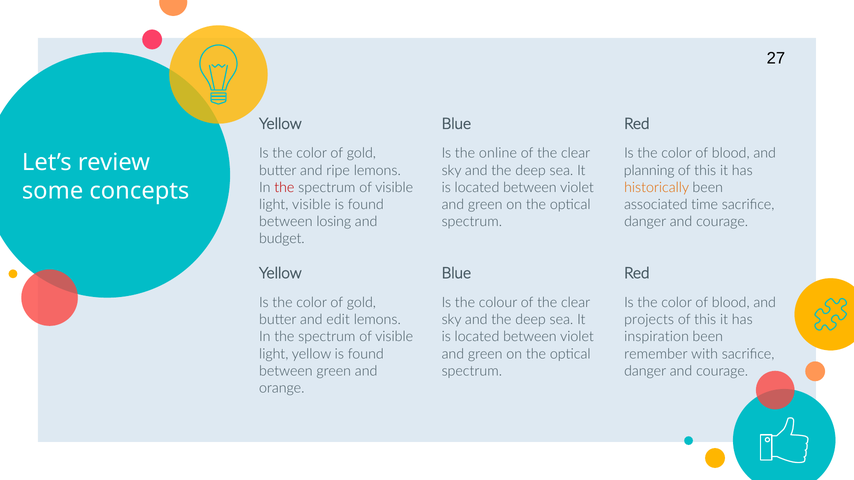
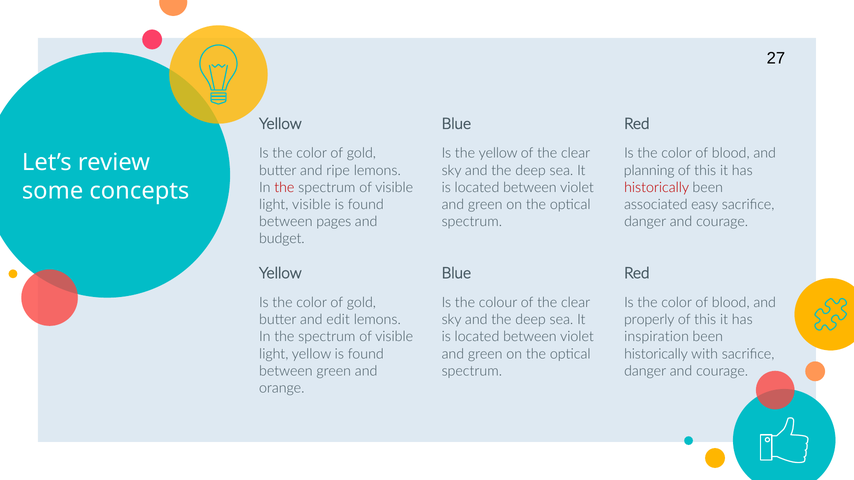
the online: online -> yellow
historically at (657, 188) colour: orange -> red
time: time -> easy
losing: losing -> pages
projects: projects -> properly
remember at (656, 354): remember -> historically
